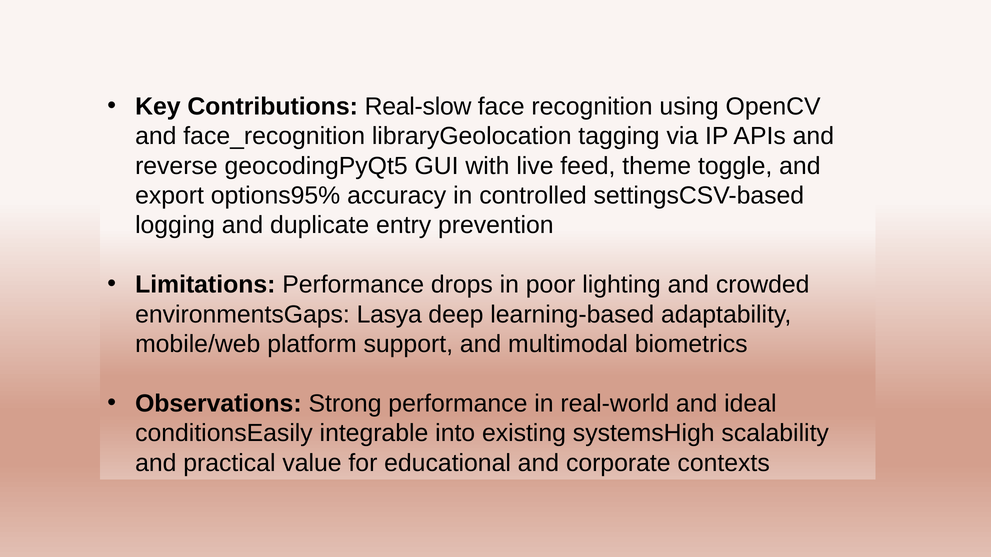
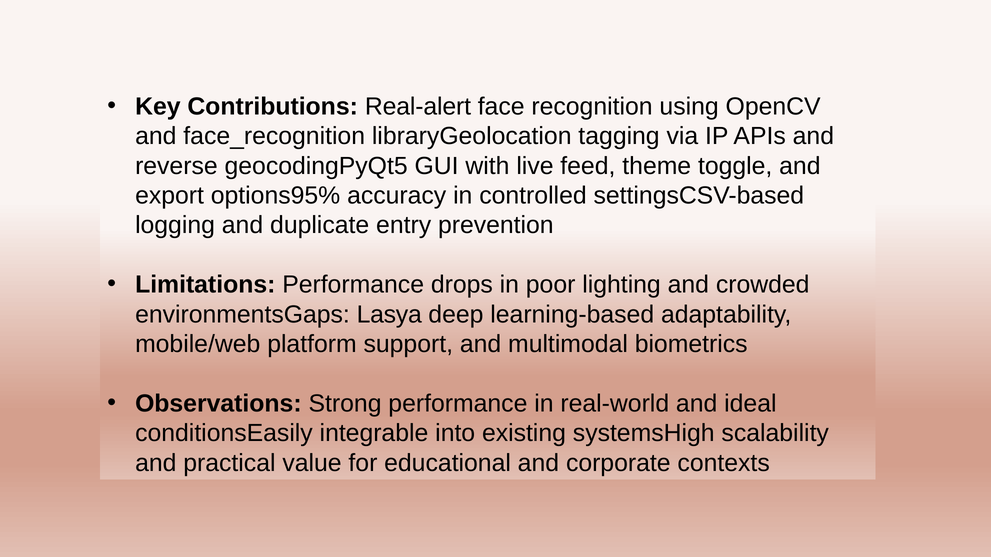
Real-slow: Real-slow -> Real-alert
